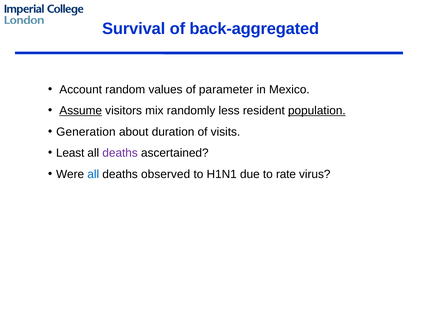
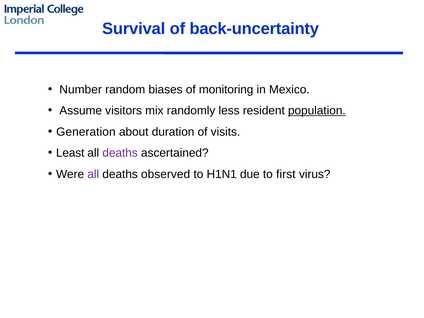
back-aggregated: back-aggregated -> back-uncertainty
Account: Account -> Number
values: values -> biases
parameter: parameter -> monitoring
Assume underline: present -> none
all at (93, 174) colour: blue -> purple
rate: rate -> first
